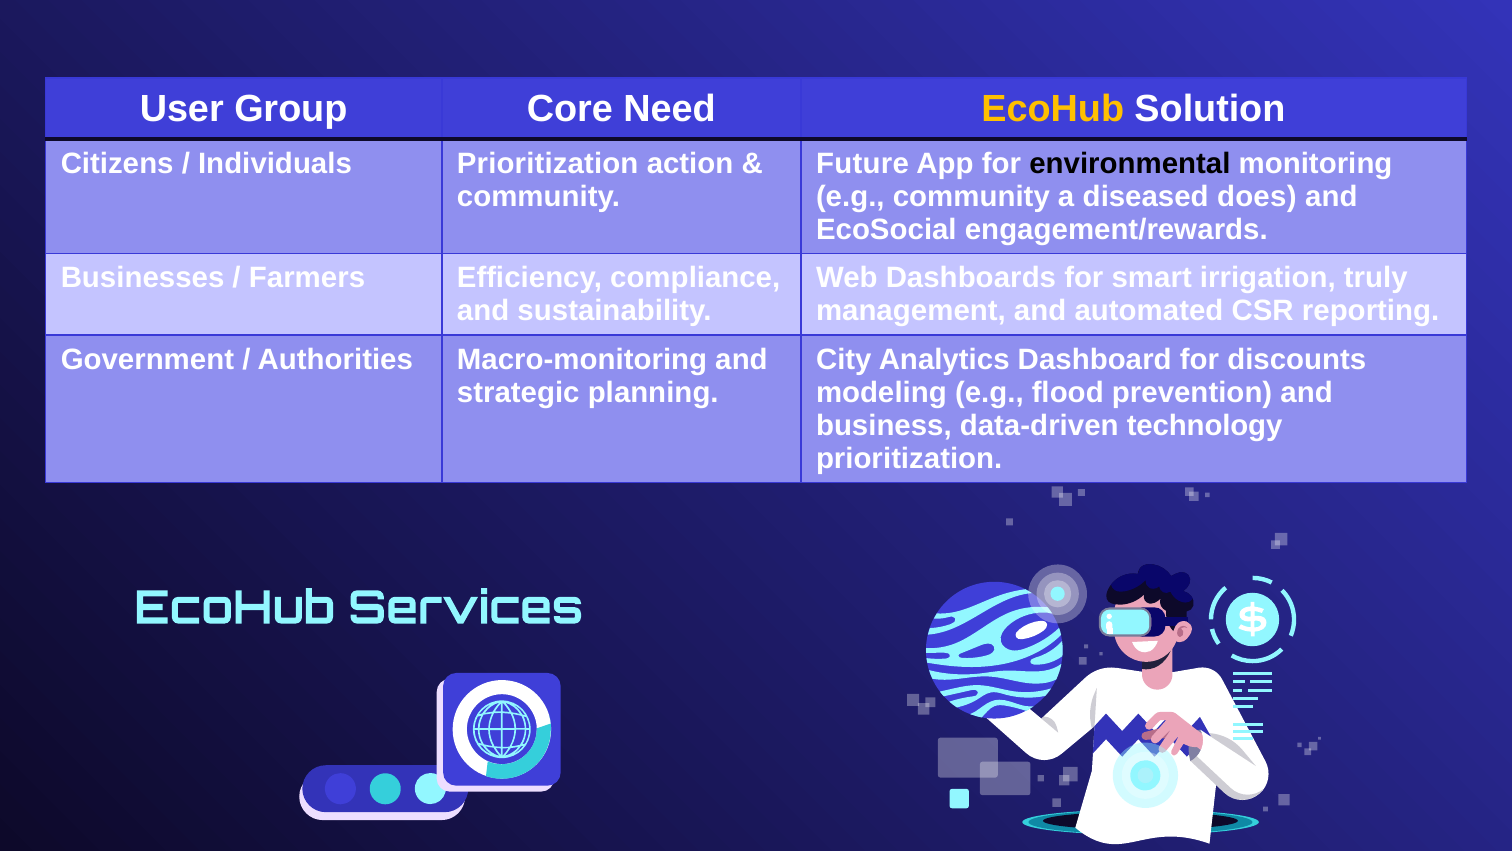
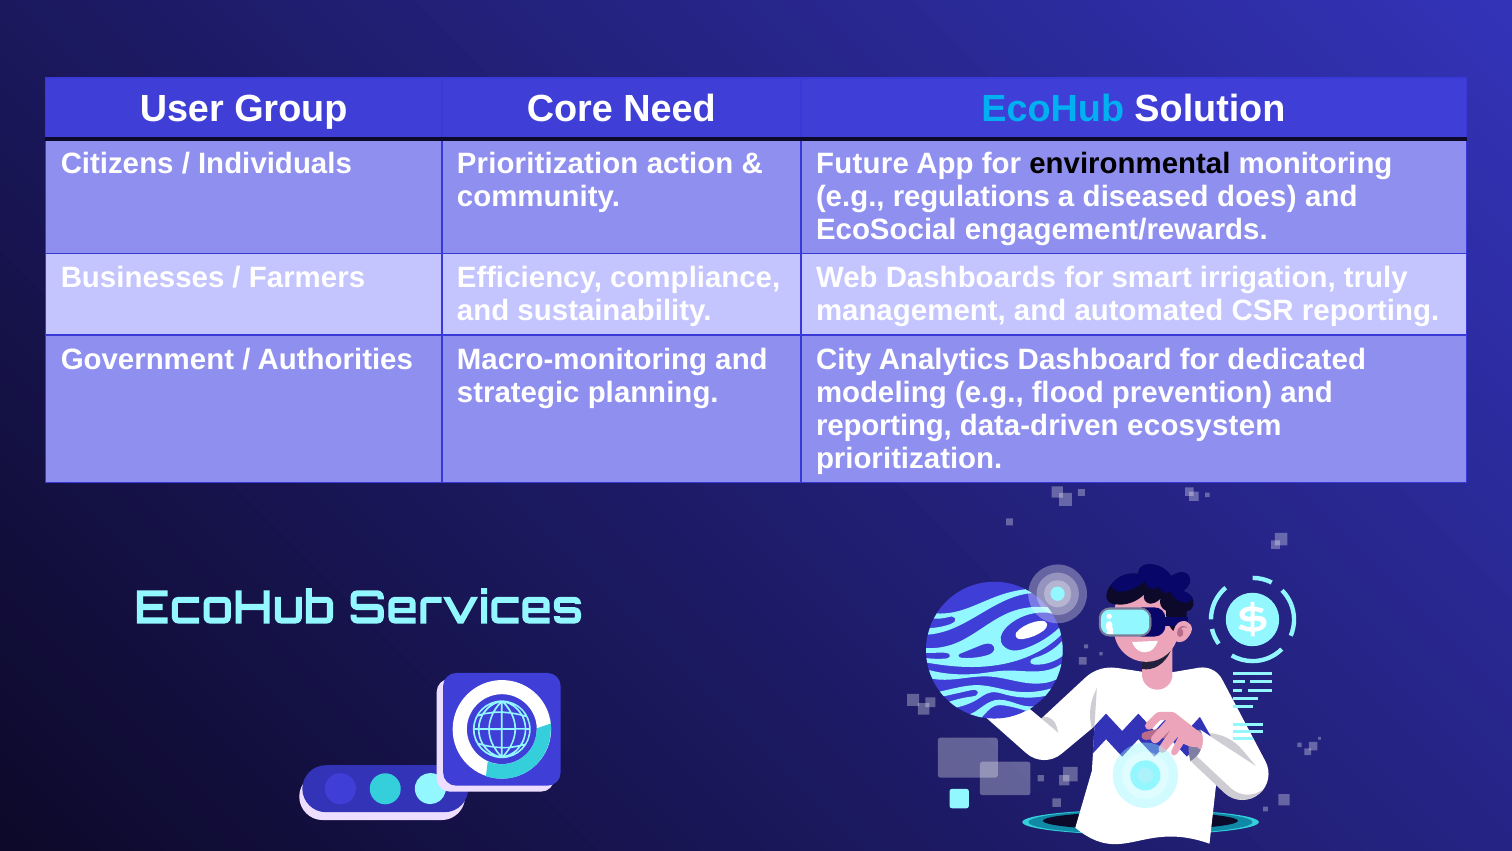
EcoHub at (1053, 109) colour: yellow -> light blue
e.g community: community -> regulations
discounts: discounts -> dedicated
business at (884, 425): business -> reporting
technology: technology -> ecosystem
